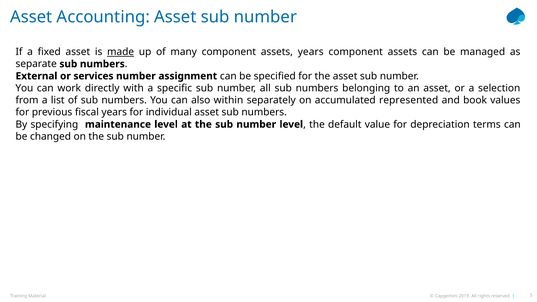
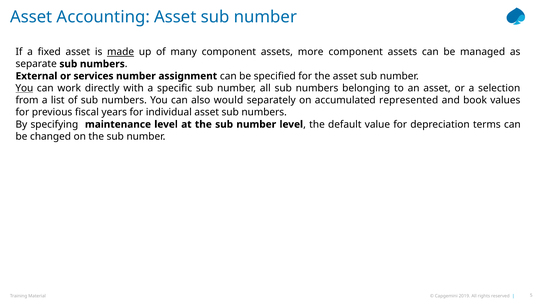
assets years: years -> more
You at (24, 88) underline: none -> present
within: within -> would
